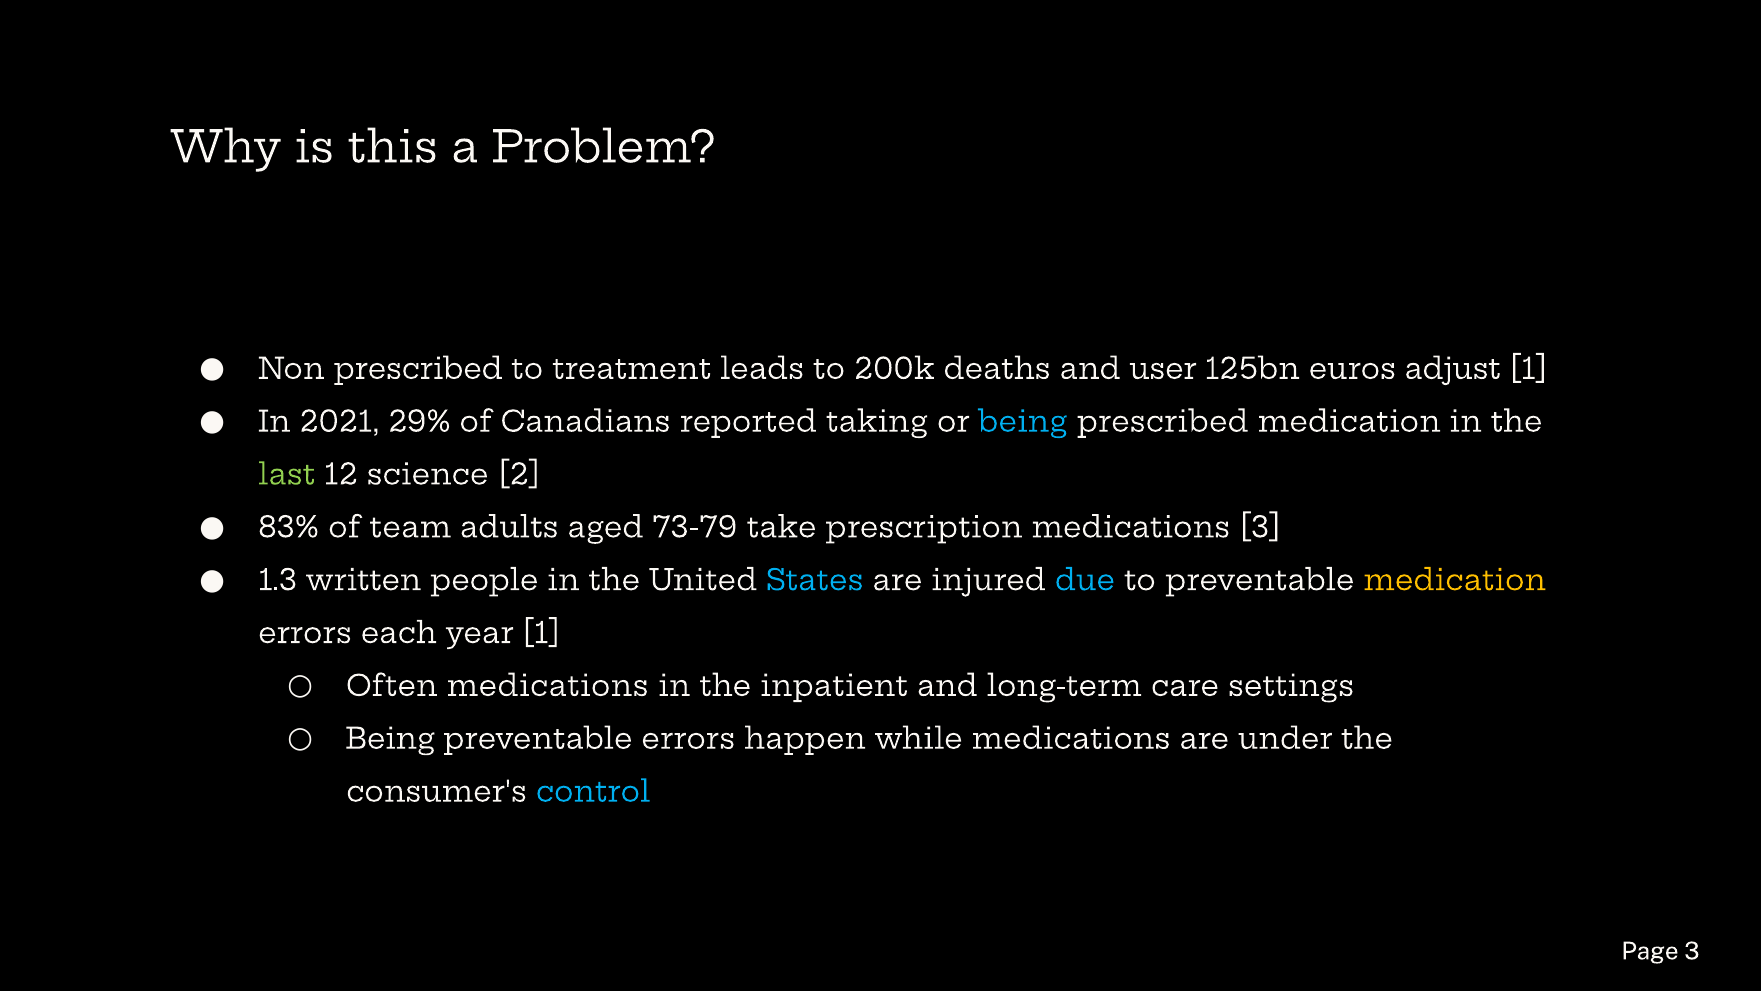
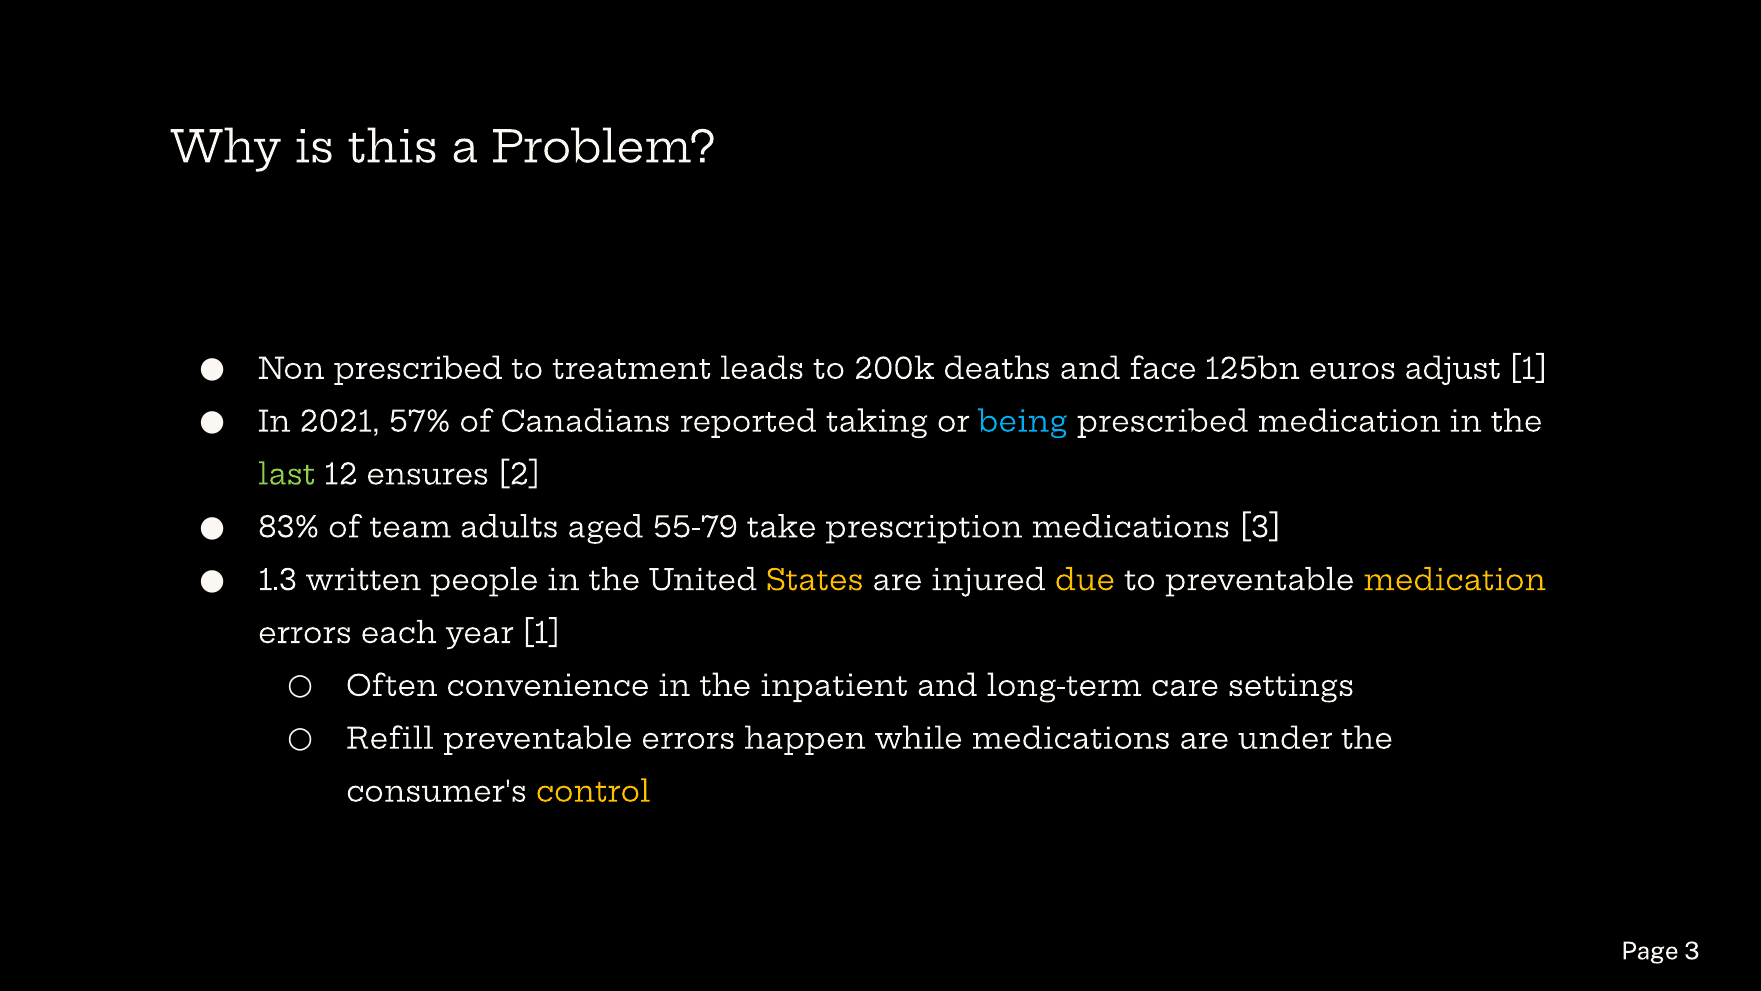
user: user -> face
29%: 29% -> 57%
science: science -> ensures
73-79: 73-79 -> 55-79
States colour: light blue -> yellow
due colour: light blue -> yellow
Often medications: medications -> convenience
Being at (390, 739): Being -> Refill
control colour: light blue -> yellow
